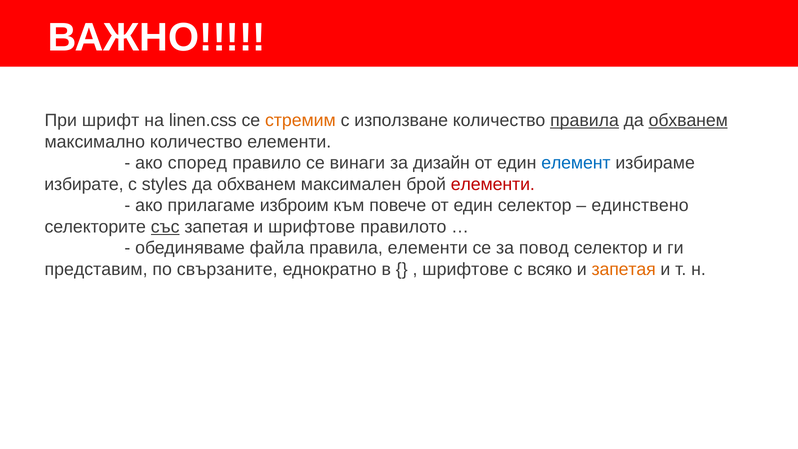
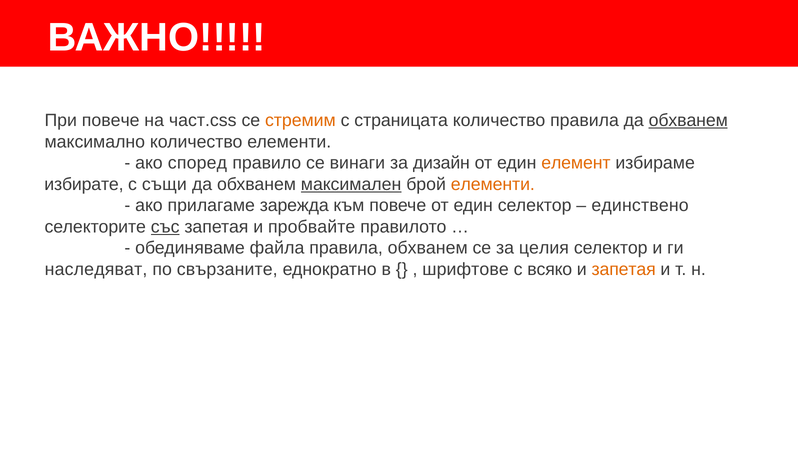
При шрифт: шрифт -> повече
linen.css: linen.css -> част.css
използване: използване -> страницата
правила at (584, 120) underline: present -> none
елемент colour: blue -> orange
styles: styles -> същи
максимален underline: none -> present
елементи at (493, 184) colour: red -> orange
изброим: изброим -> зарежда
и шрифтове: шрифтове -> пробвайте
правила елементи: елементи -> обхванем
повод: повод -> целия
представим: представим -> наследяват
